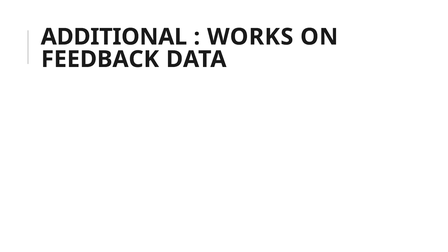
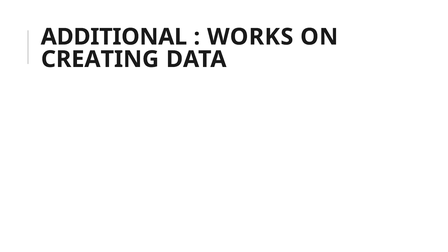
FEEDBACK: FEEDBACK -> CREATING
